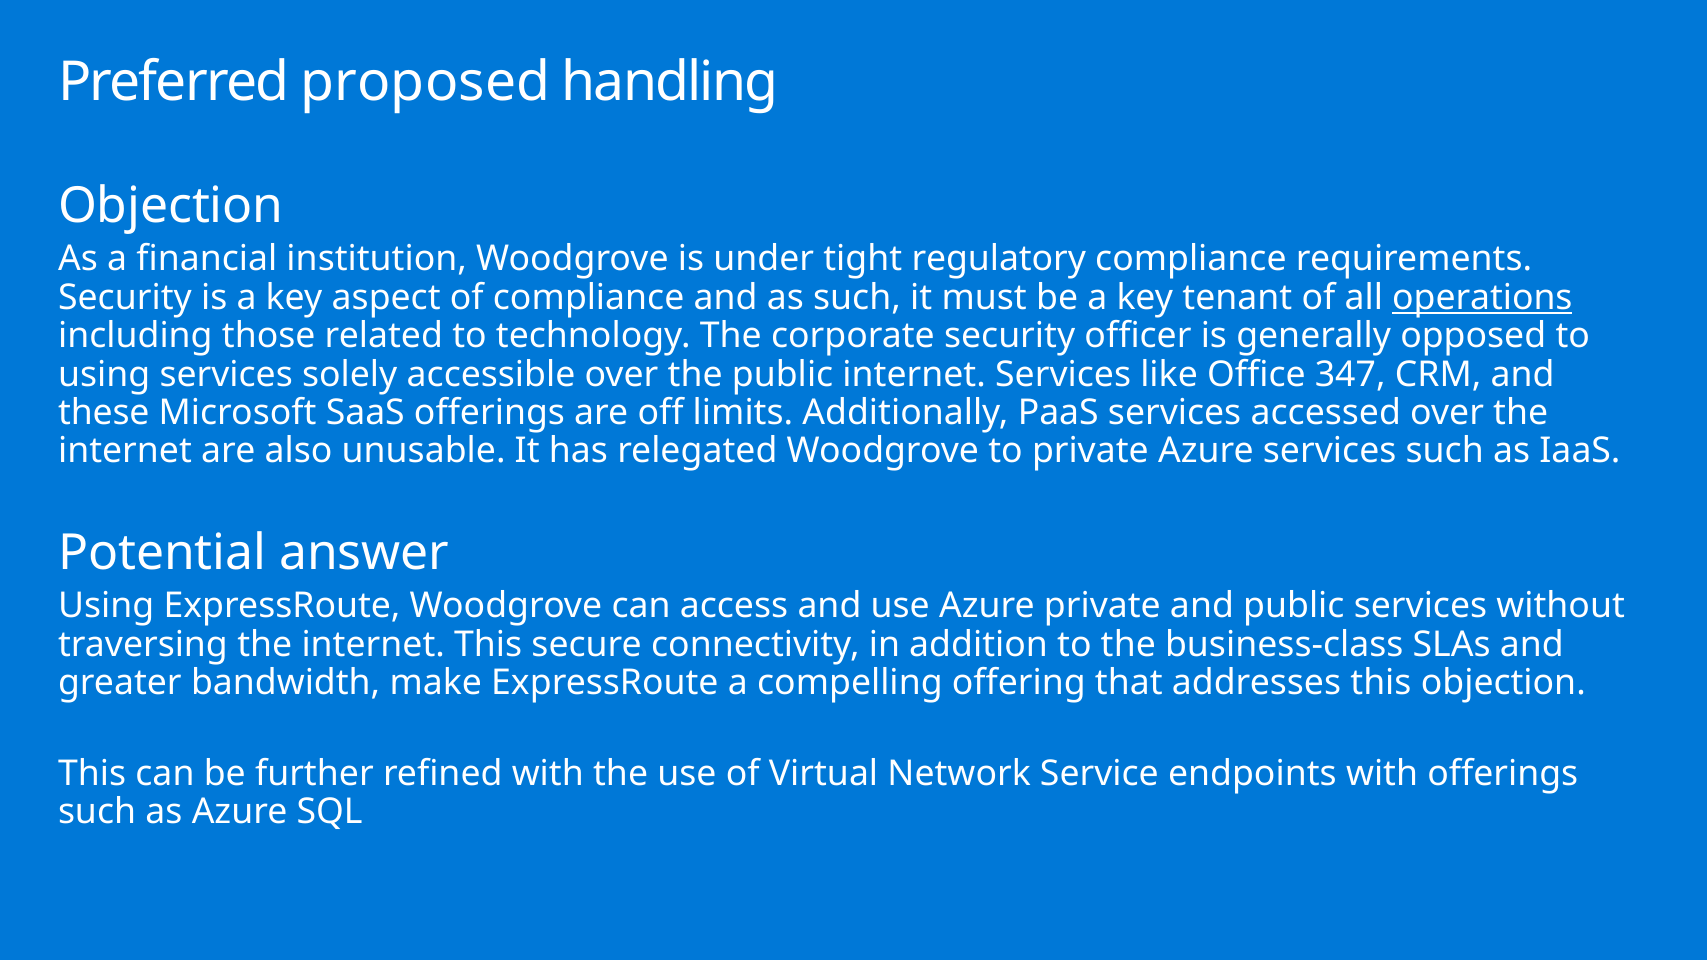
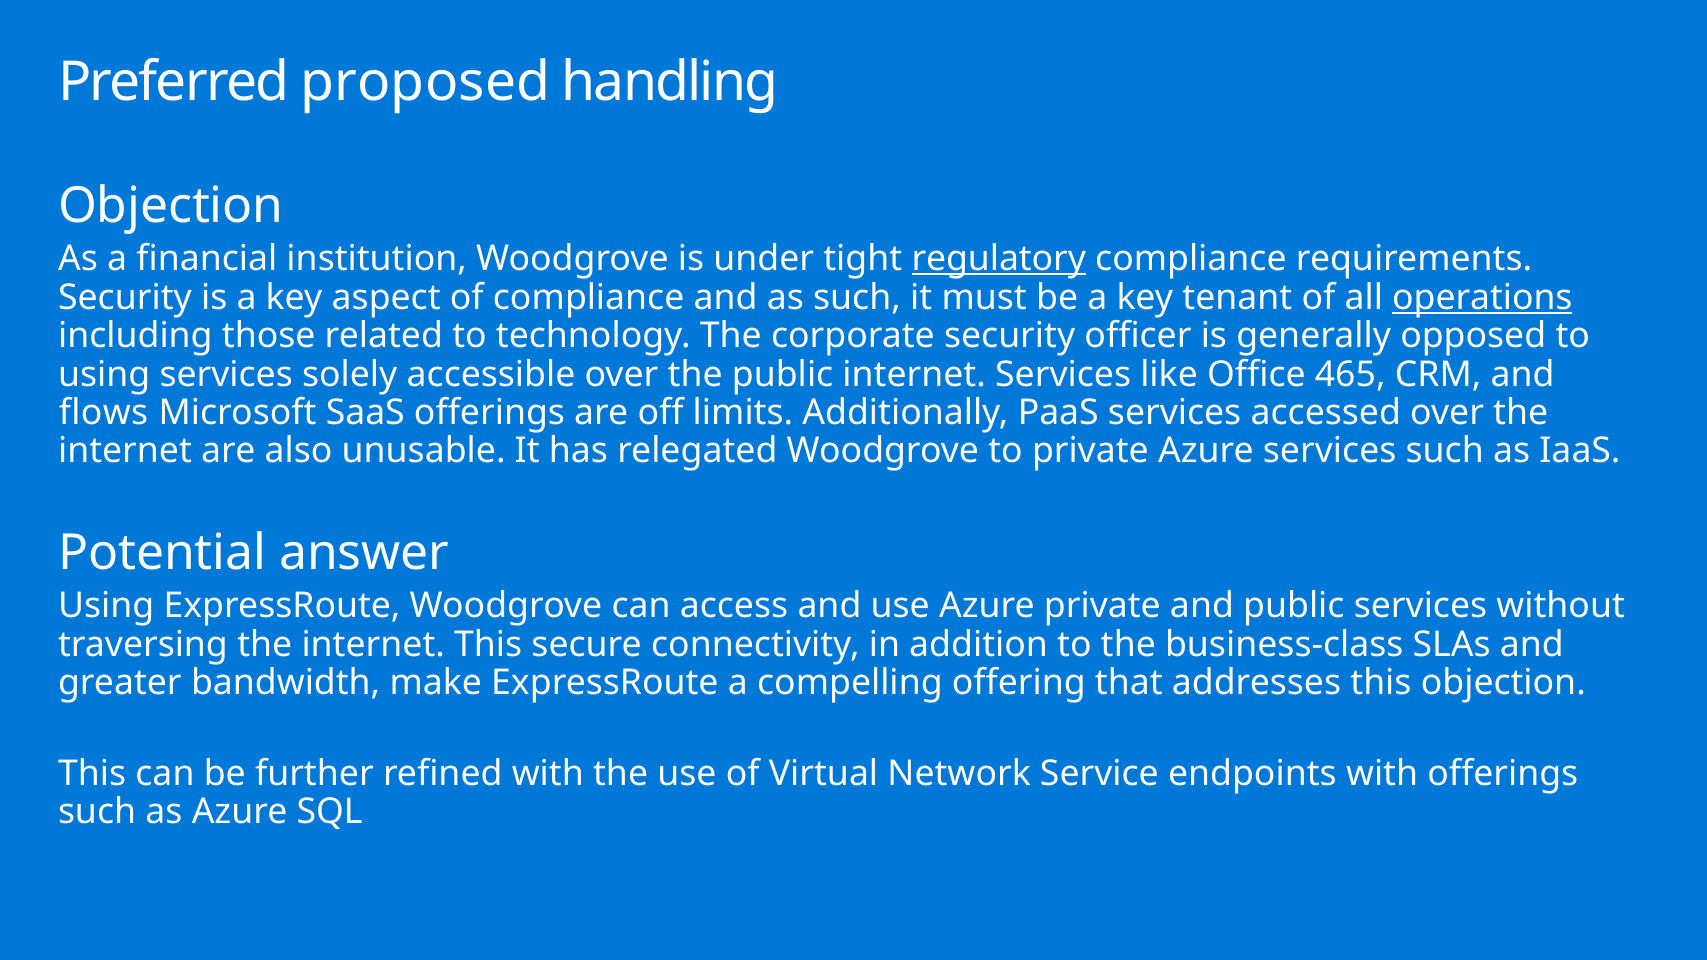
regulatory underline: none -> present
347: 347 -> 465
these: these -> flows
